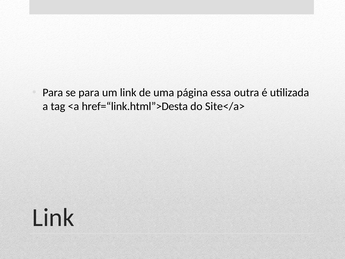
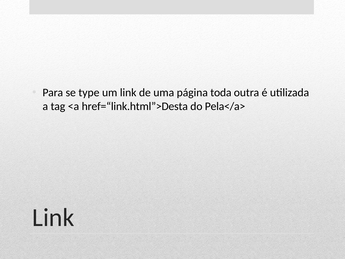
se para: para -> type
essa: essa -> toda
Site</a>: Site</a> -> Pela</a>
